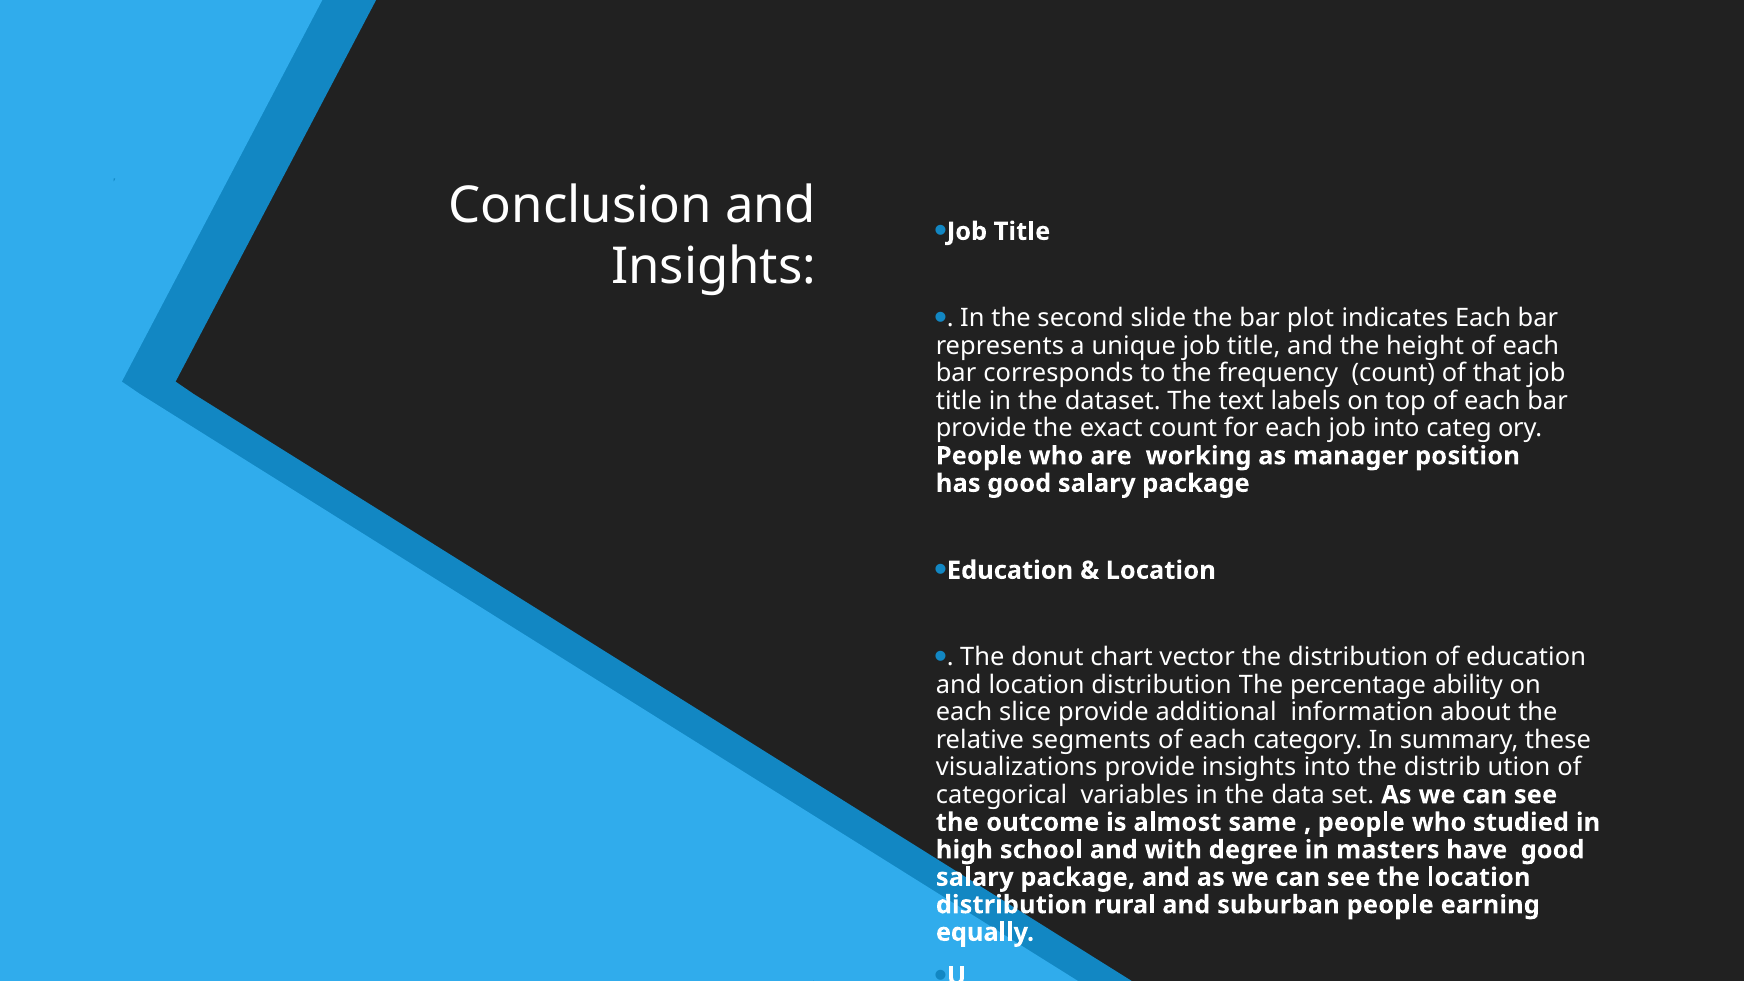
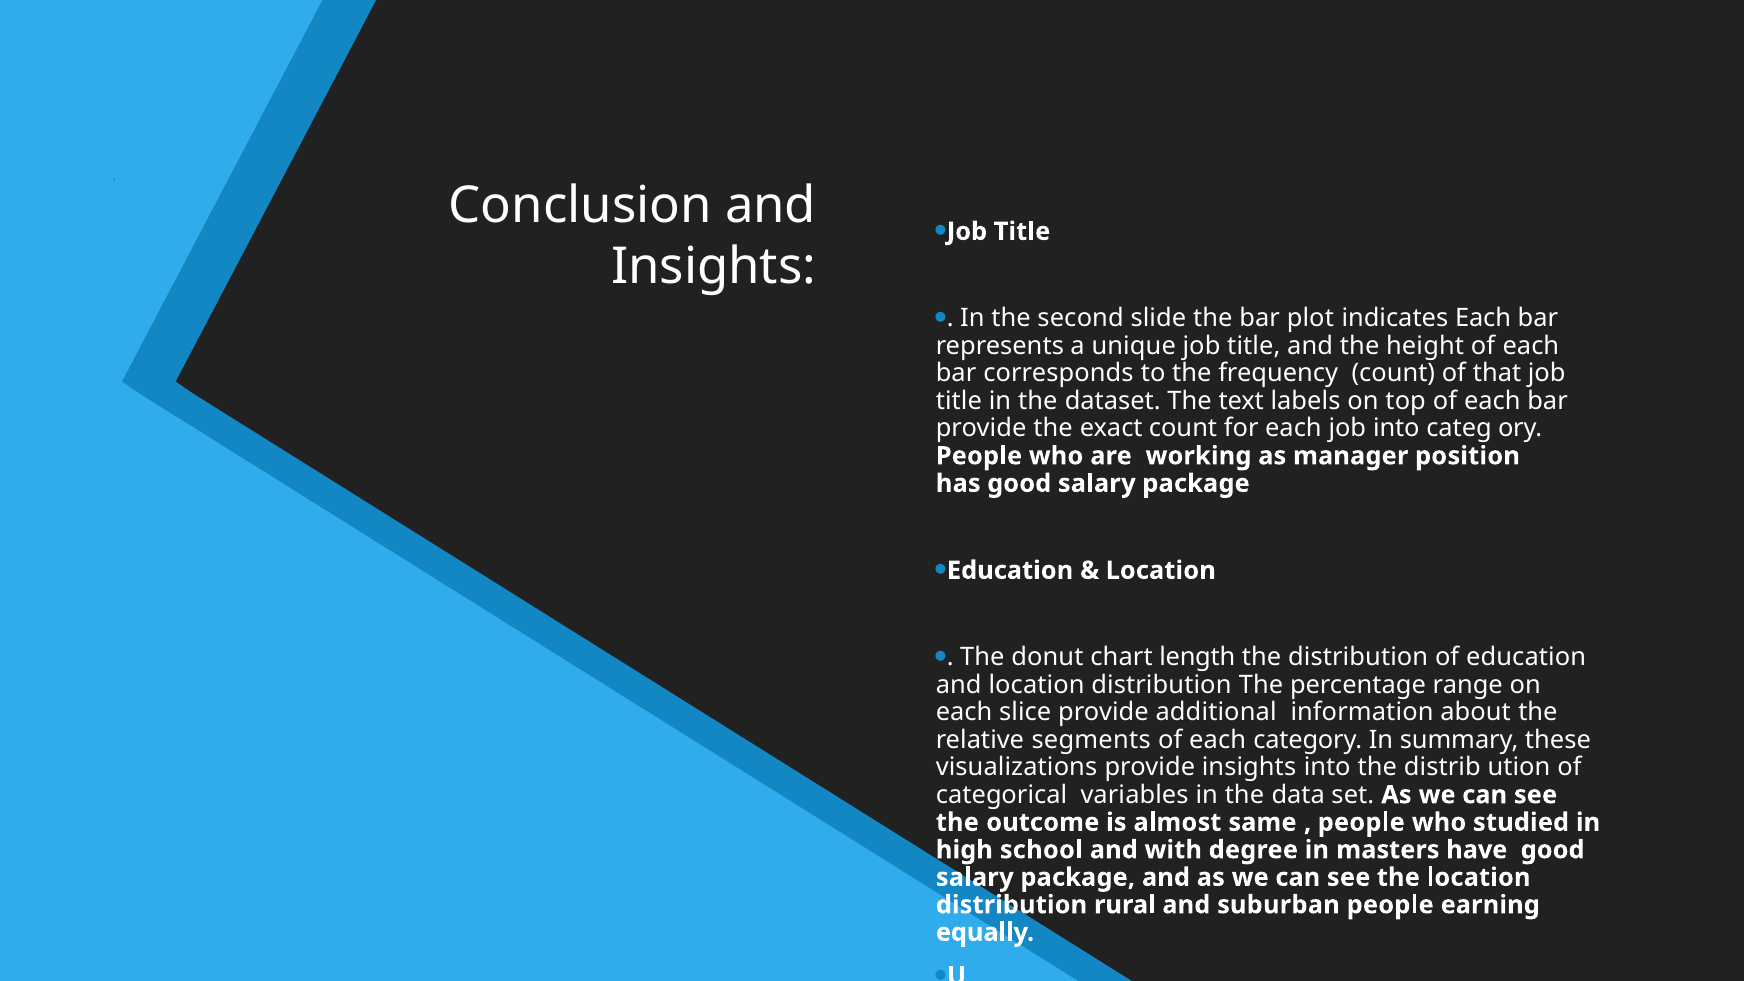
vector: vector -> length
ability: ability -> range
